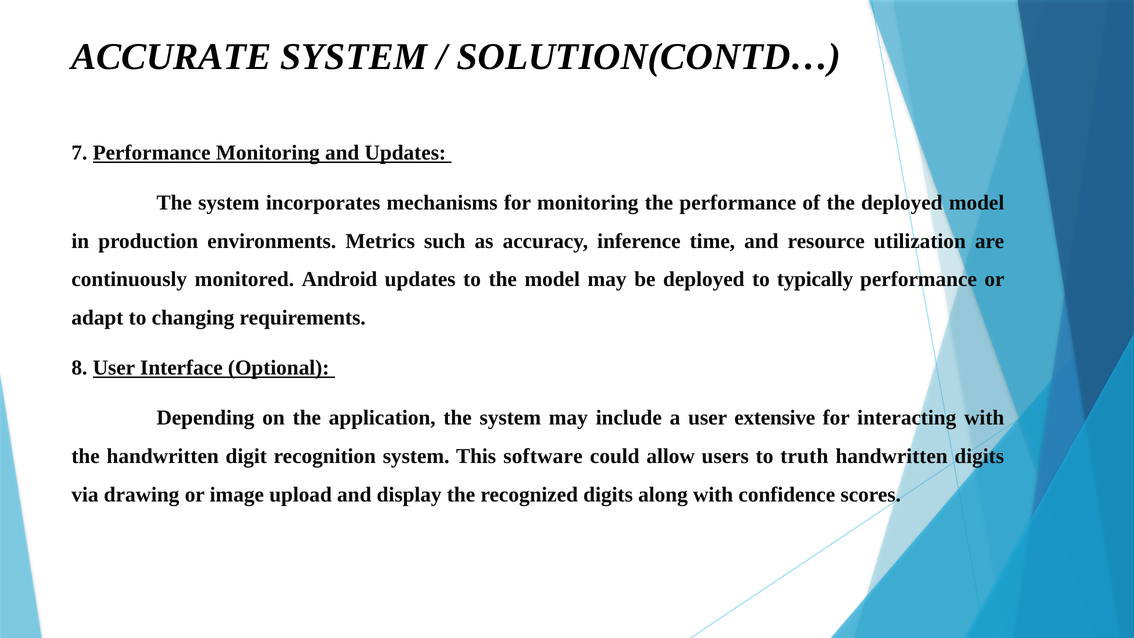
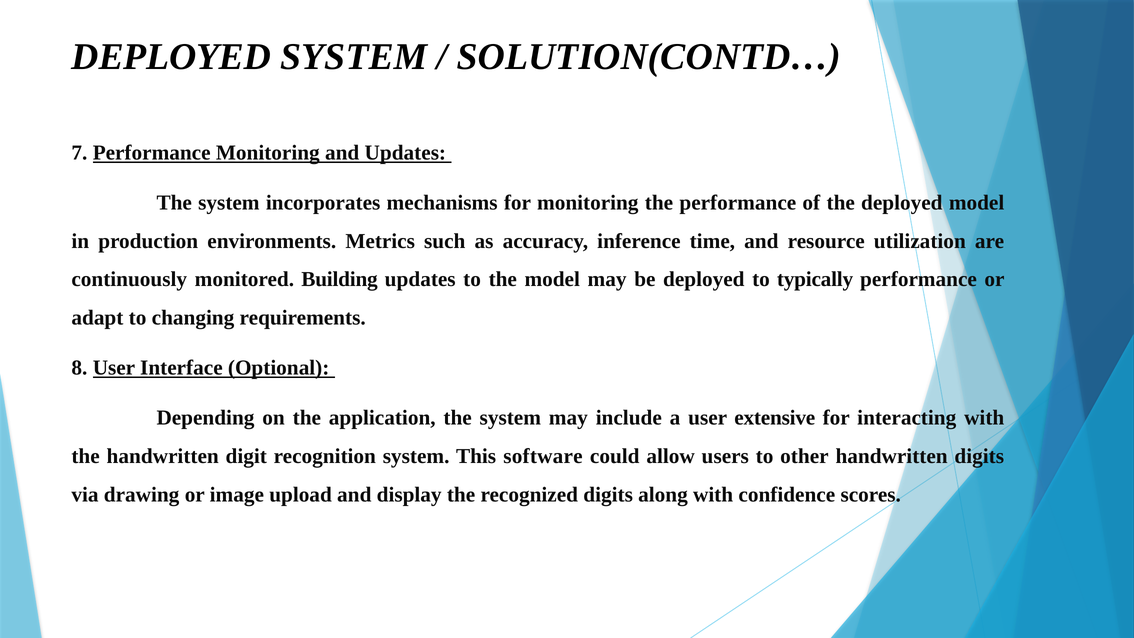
ACCURATE at (171, 57): ACCURATE -> DEPLOYED
Android: Android -> Building
truth: truth -> other
